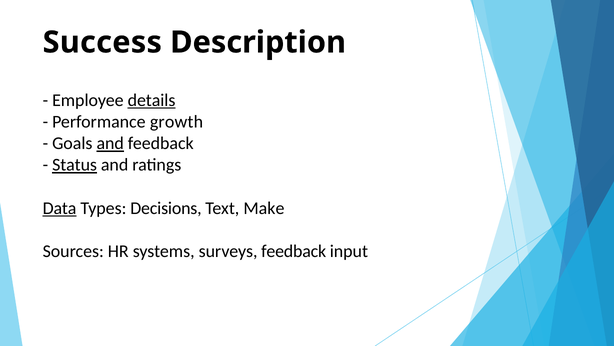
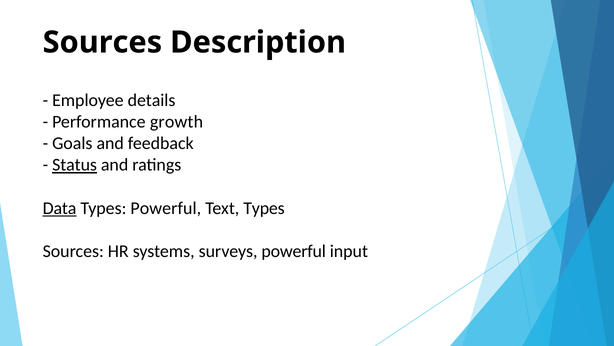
Success at (102, 42): Success -> Sources
details underline: present -> none
and at (110, 143) underline: present -> none
Types Decisions: Decisions -> Powerful
Text Make: Make -> Types
surveys feedback: feedback -> powerful
